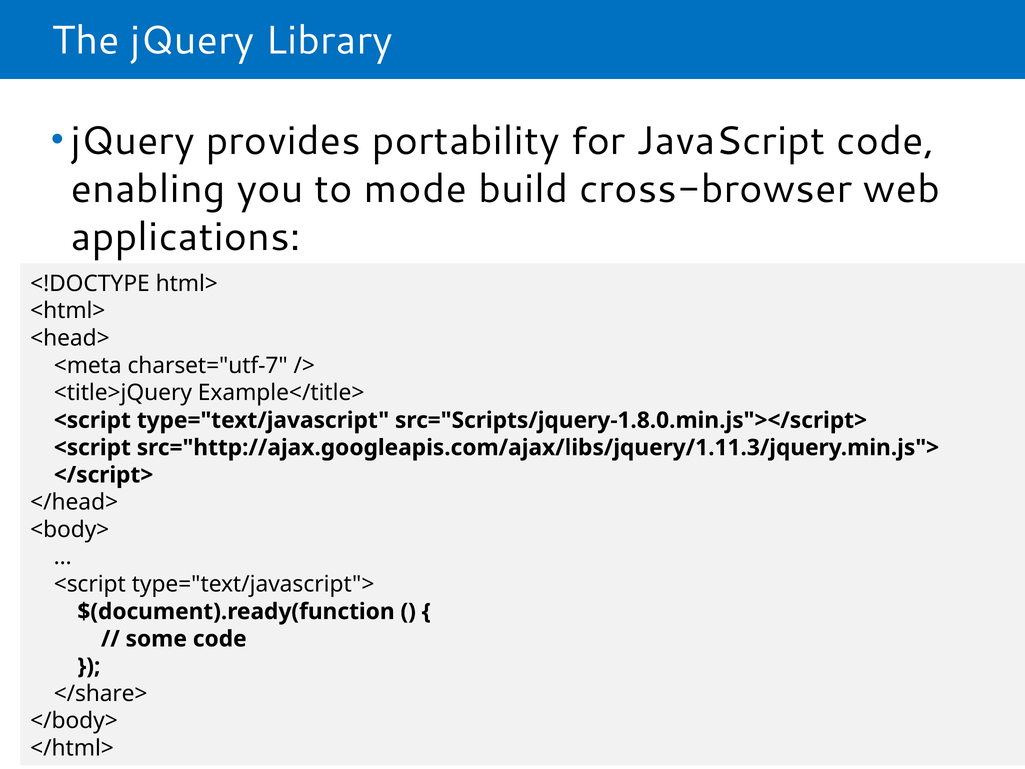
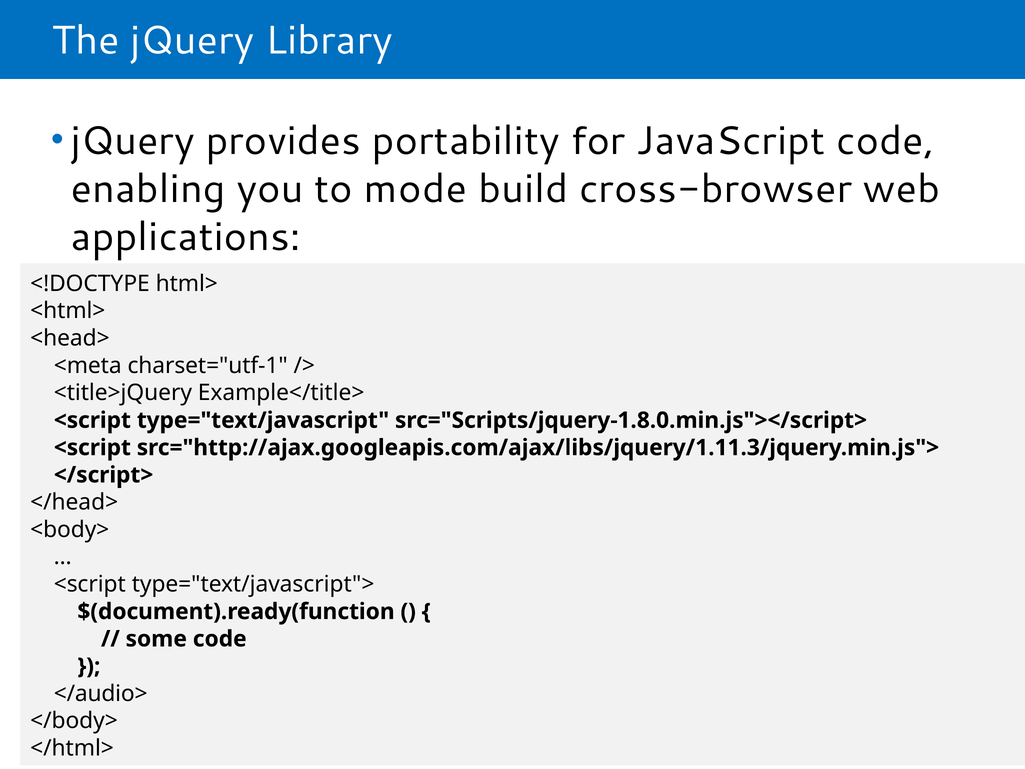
charset="utf-7: charset="utf-7 -> charset="utf-1
</share>: </share> -> </audio>
